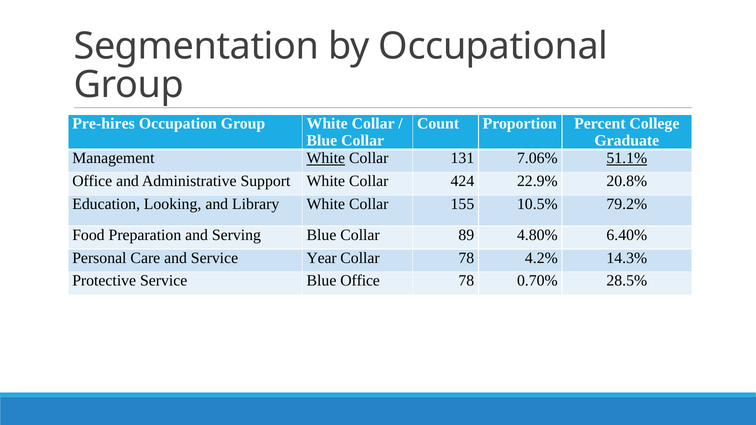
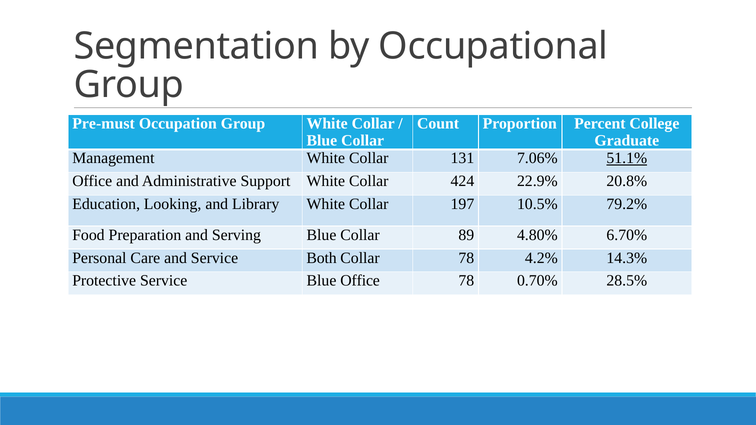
Pre-hires: Pre-hires -> Pre-must
White at (326, 158) underline: present -> none
155: 155 -> 197
6.40%: 6.40% -> 6.70%
Year: Year -> Both
